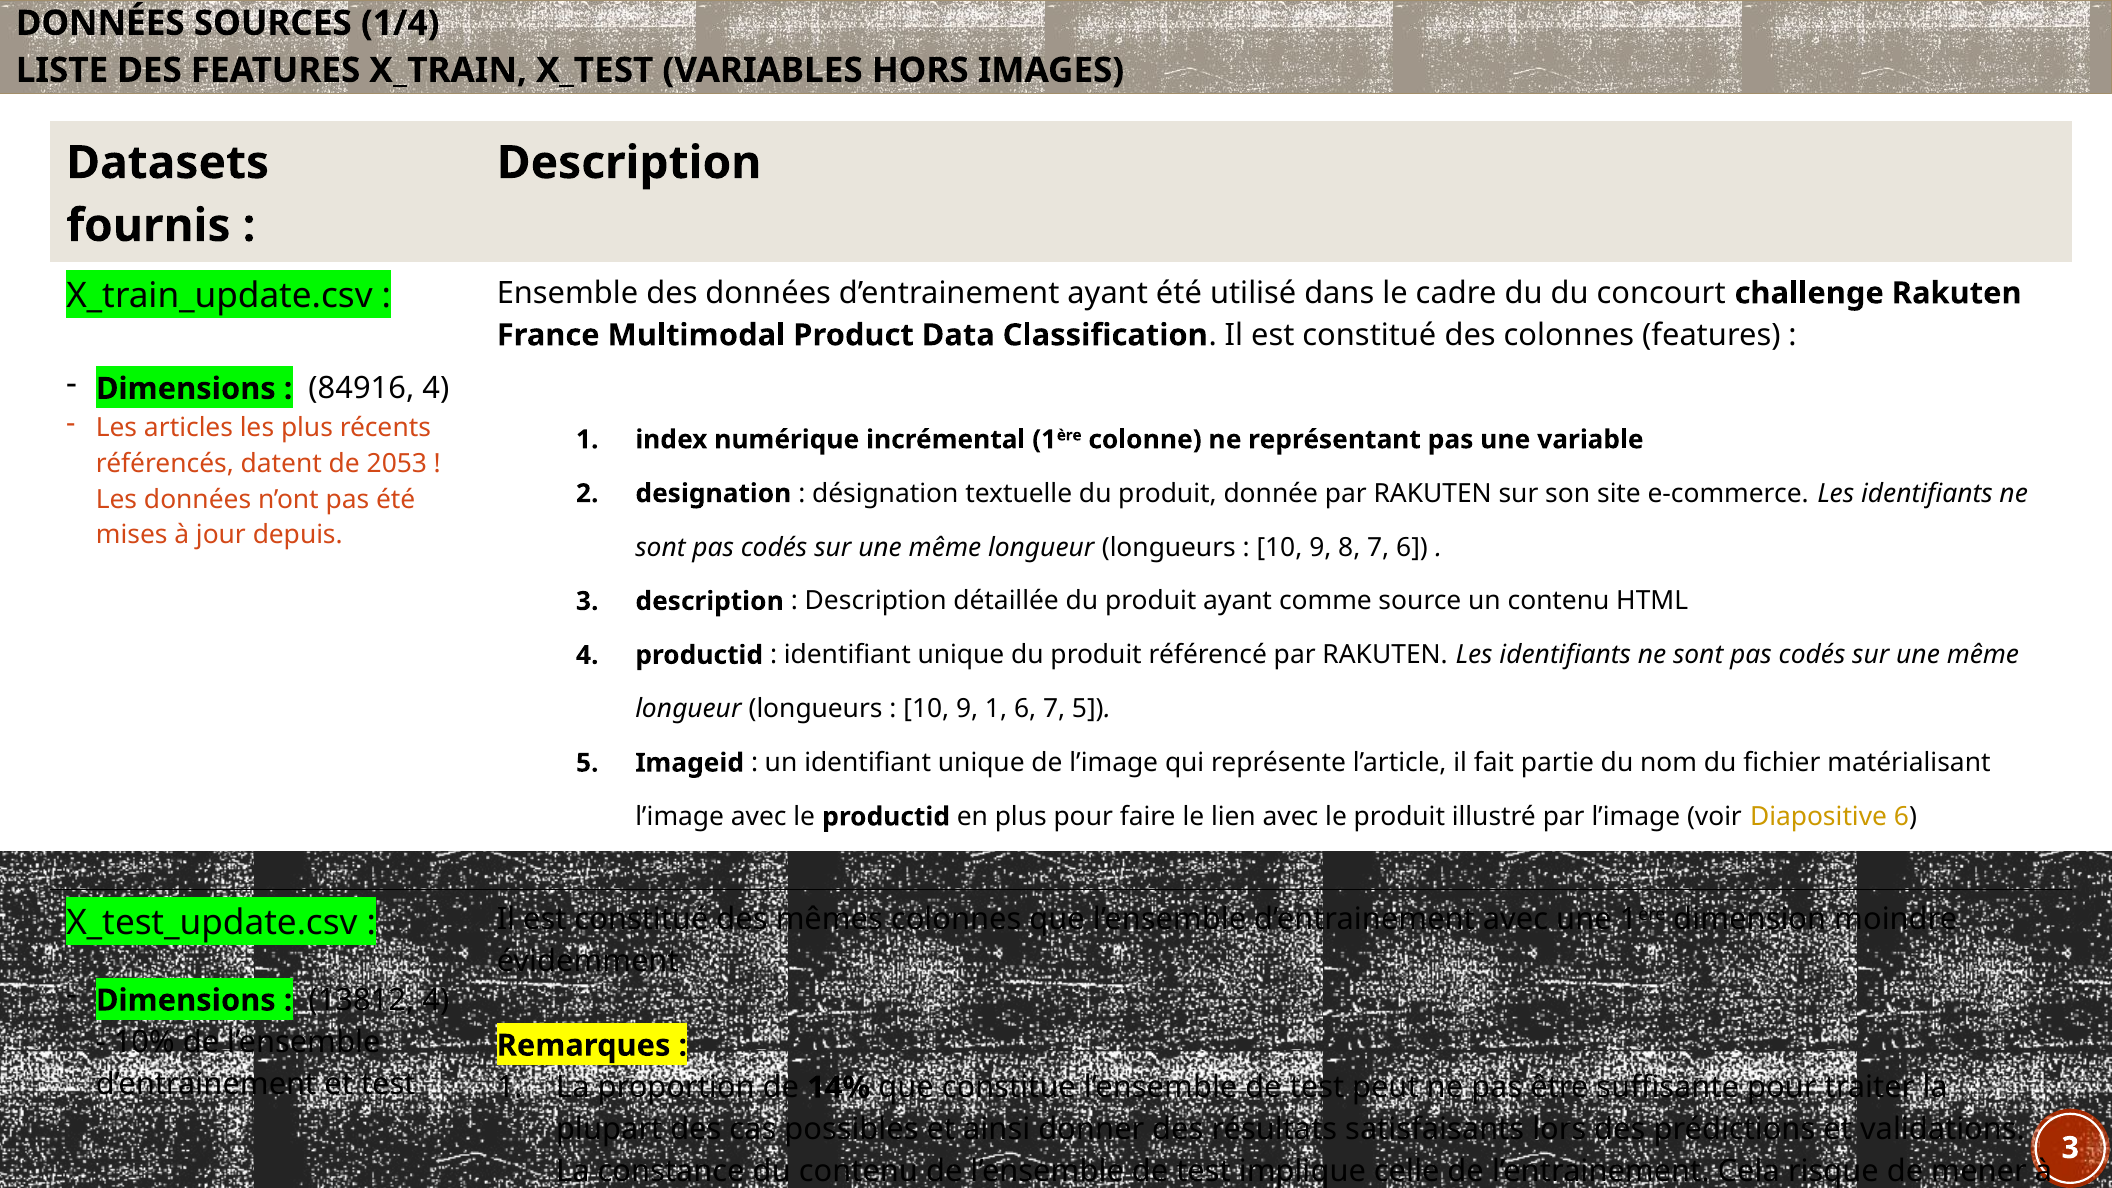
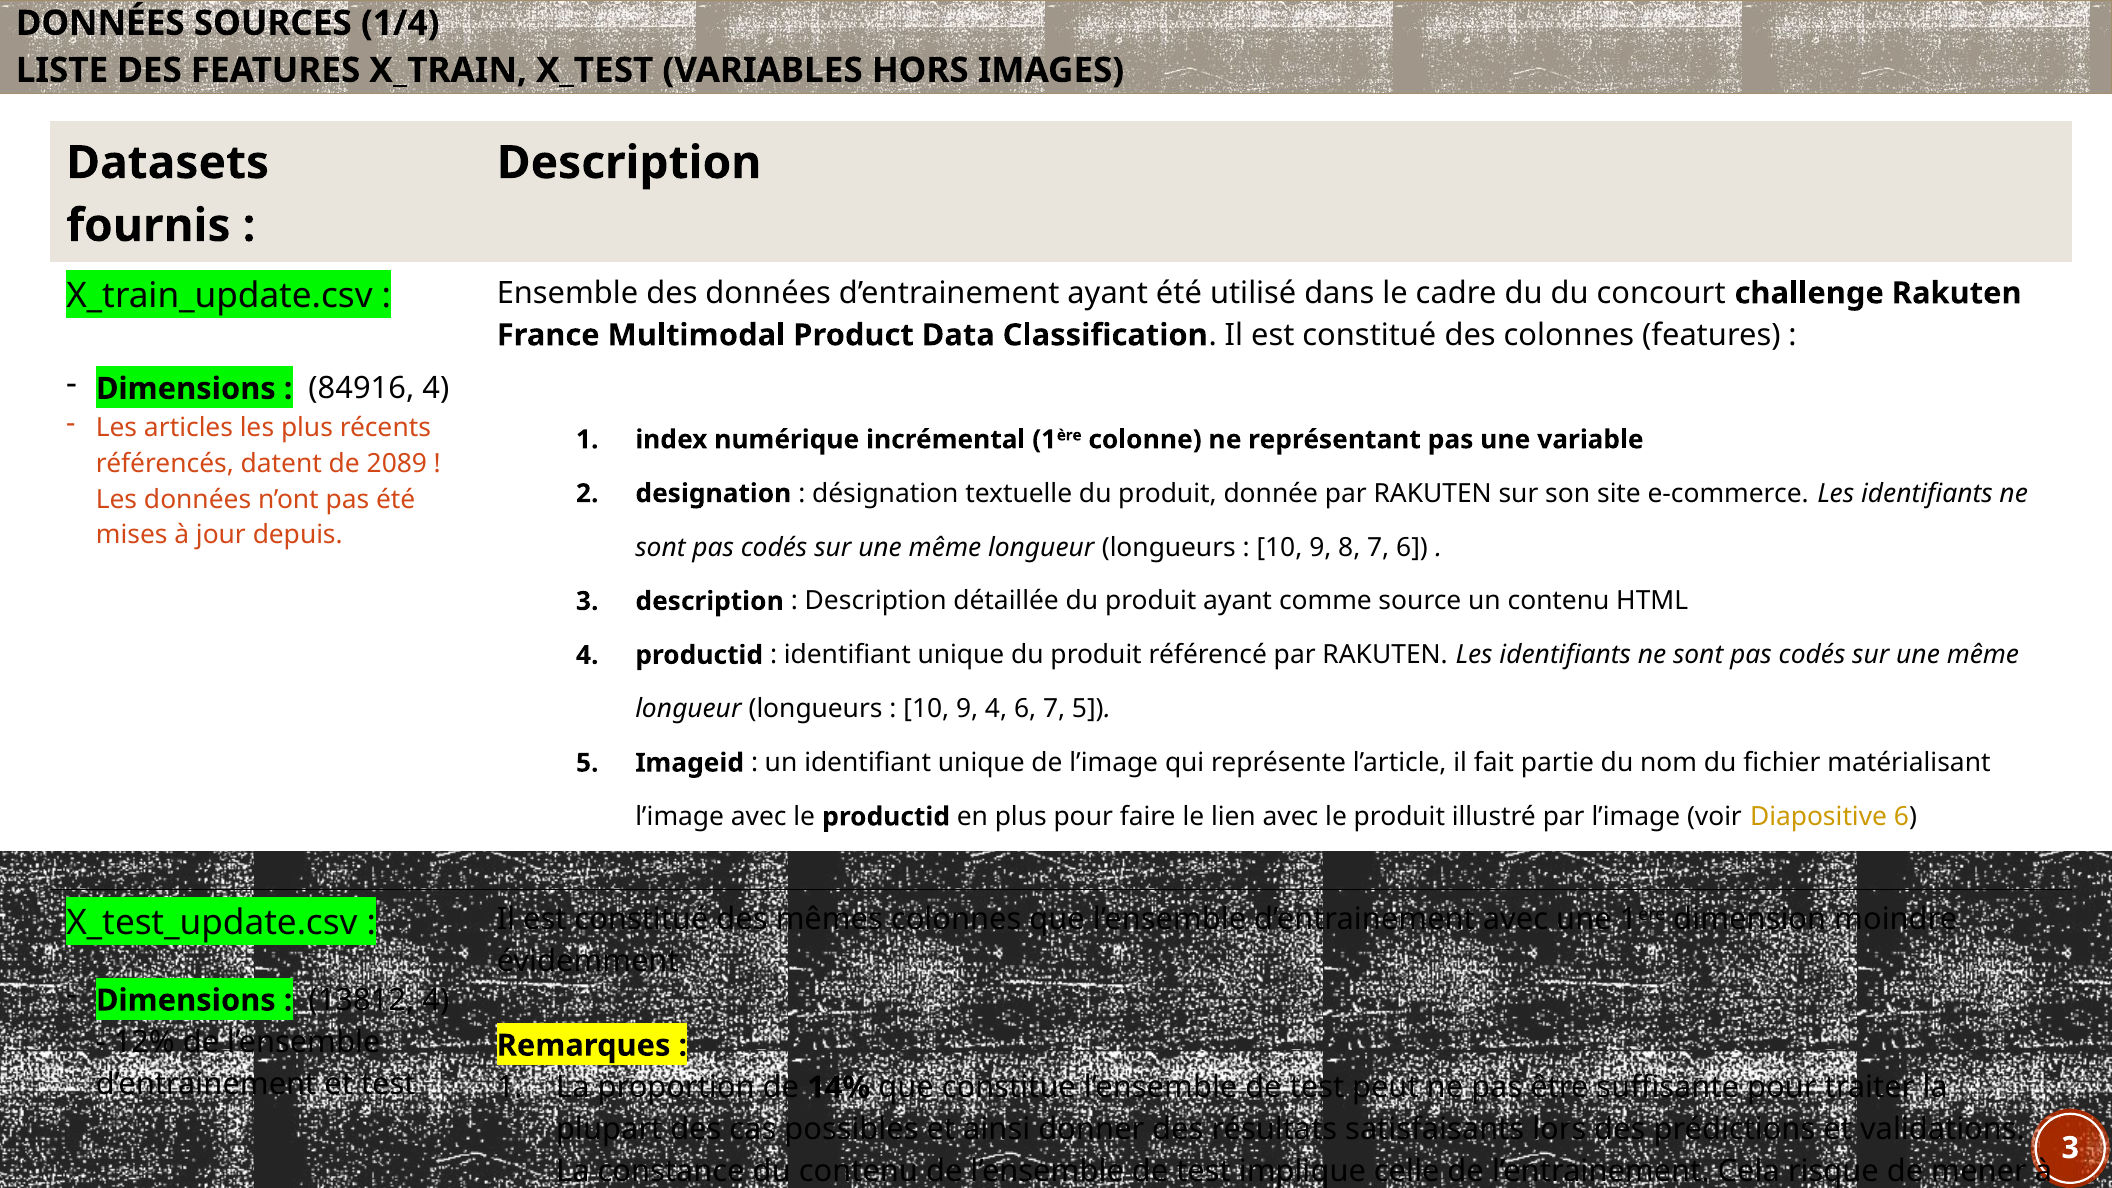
2053: 2053 -> 2089
9 1: 1 -> 4
10%: 10% -> 12%
